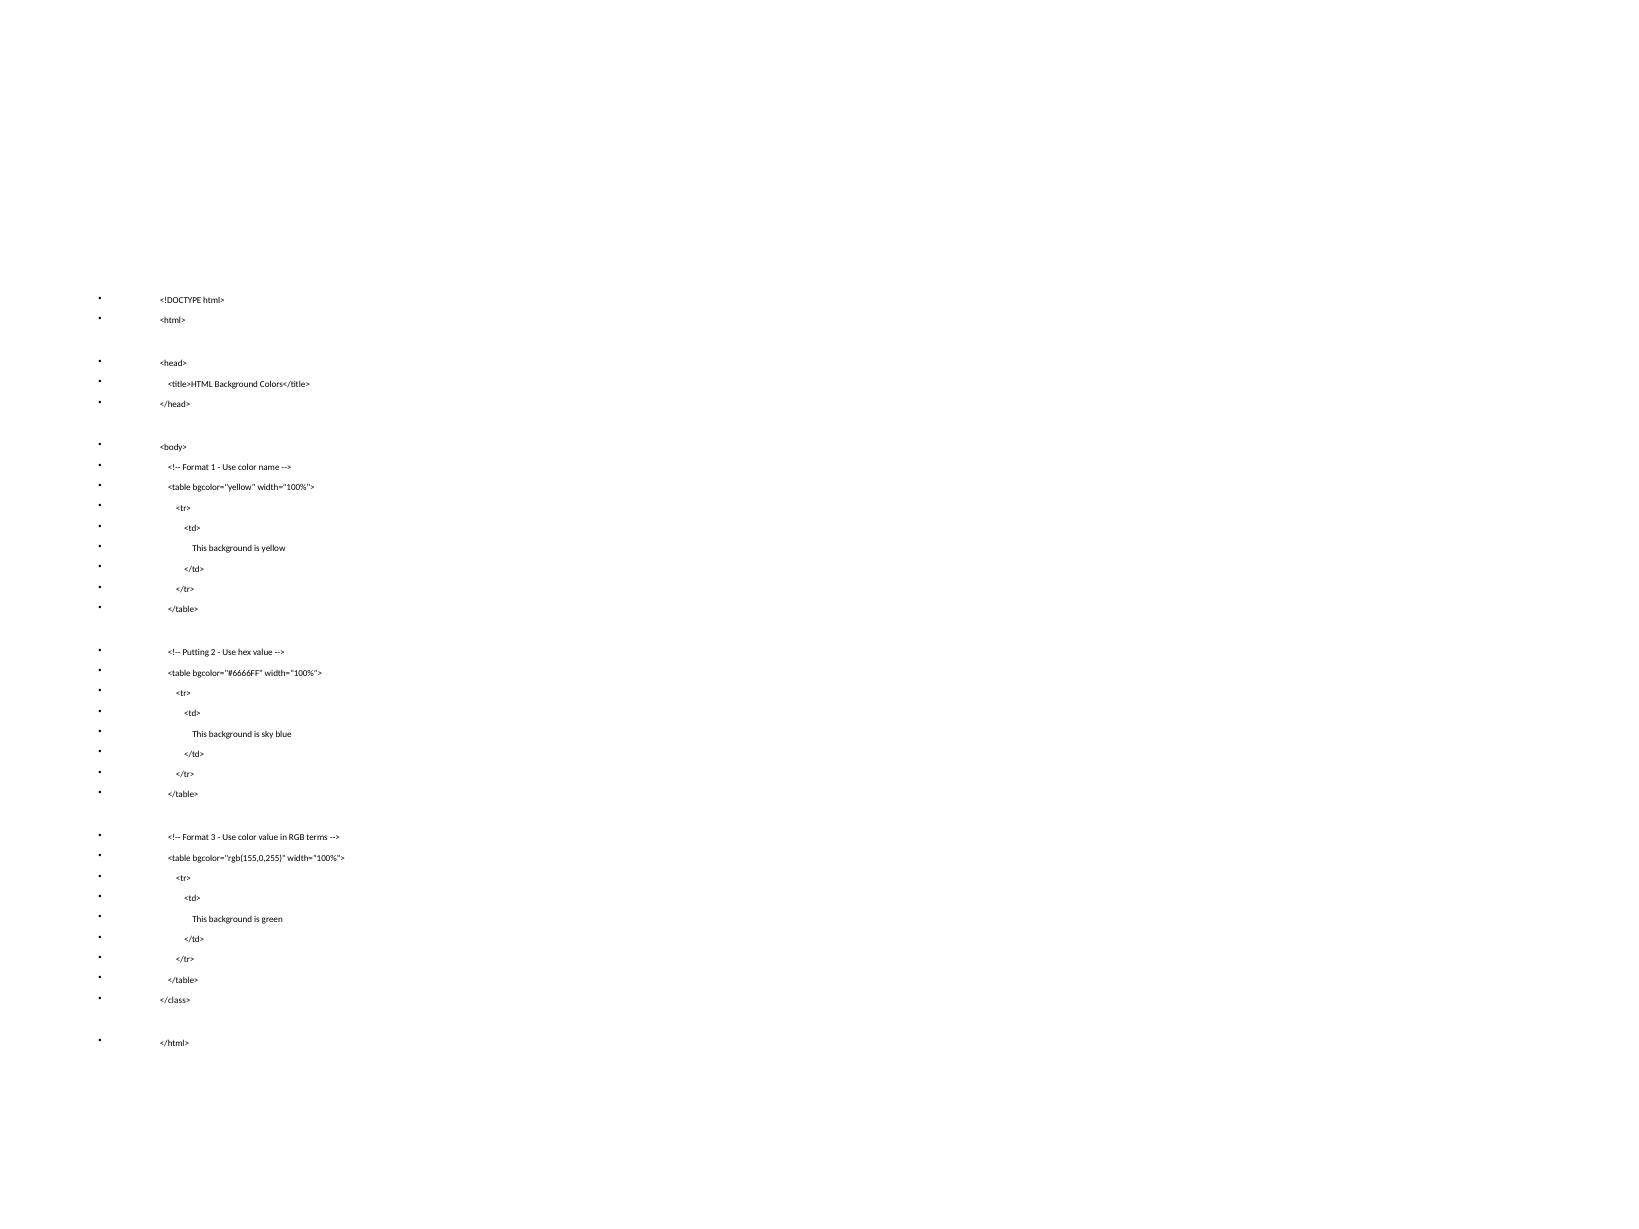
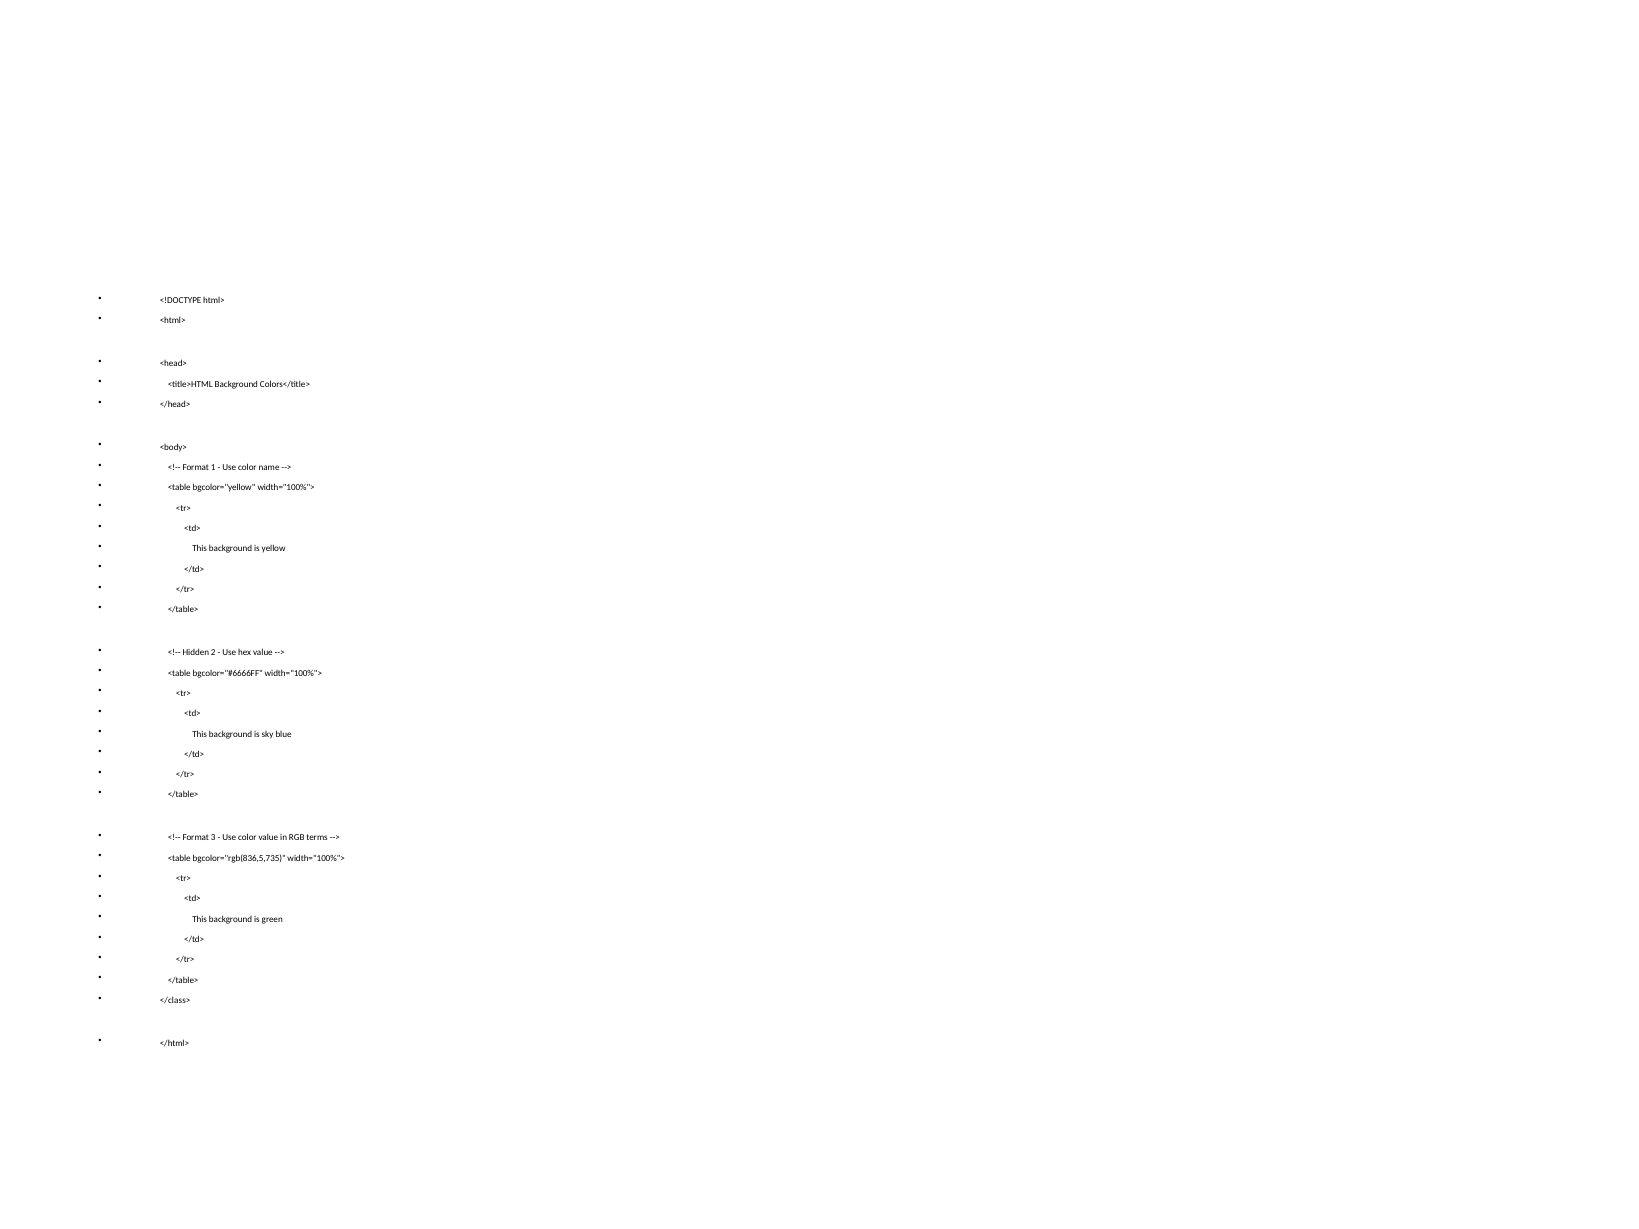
Putting: Putting -> Hidden
bgcolor="rgb(155,0,255: bgcolor="rgb(155,0,255 -> bgcolor="rgb(836,5,735
